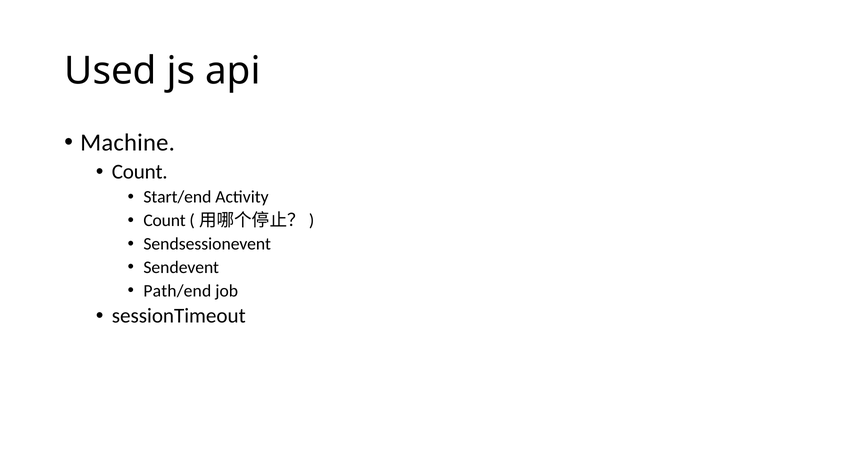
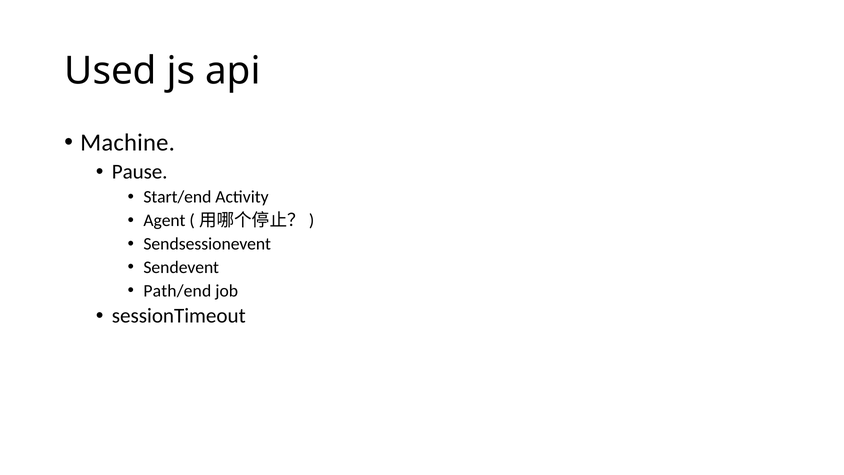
Count at (140, 172): Count -> Pause
Count at (165, 220): Count -> Agent
